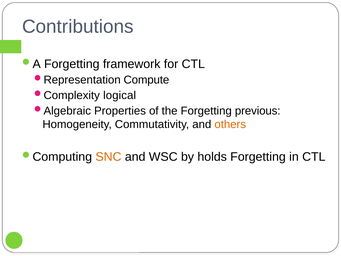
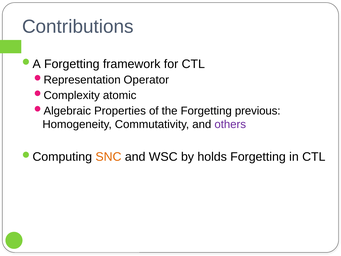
Compute: Compute -> Operator
logical: logical -> atomic
others colour: orange -> purple
